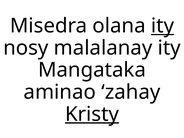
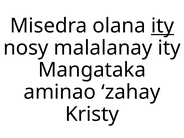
Kristy underline: present -> none
